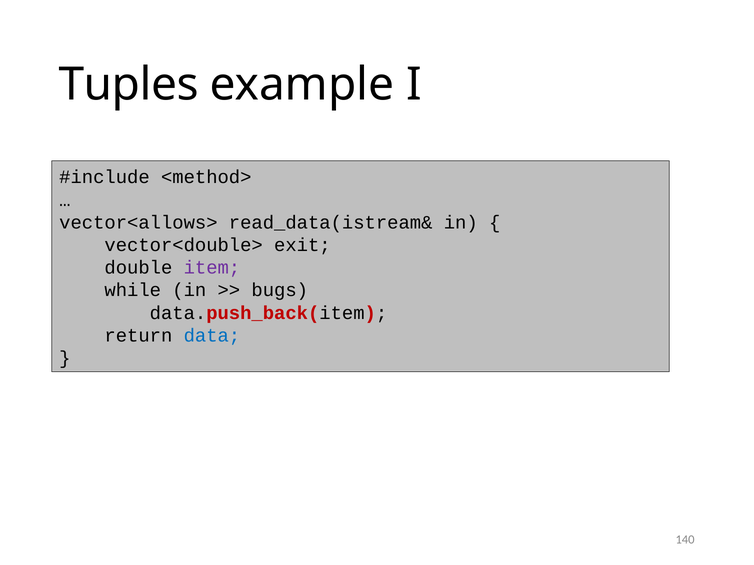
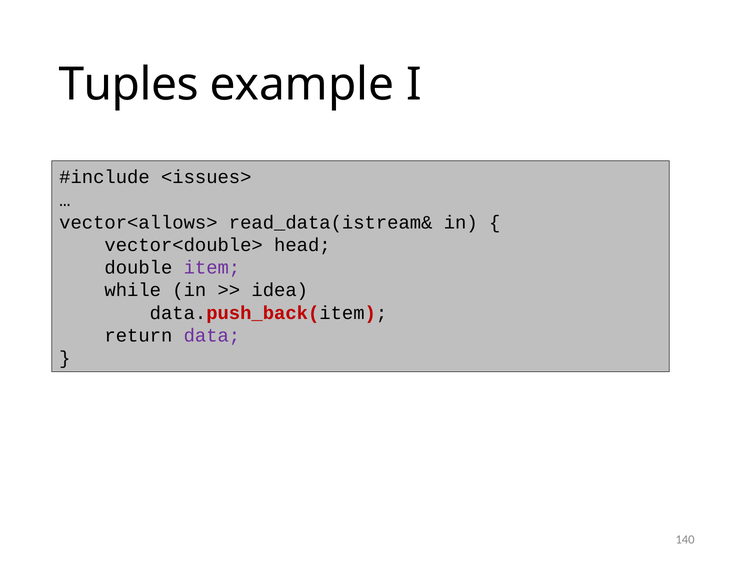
<method>: <method> -> <issues>
exit: exit -> head
bugs: bugs -> idea
data colour: blue -> purple
